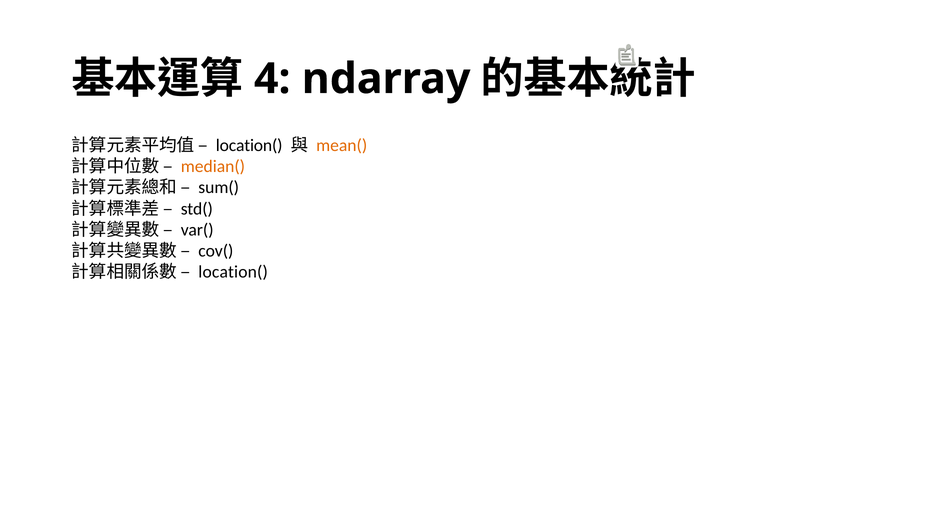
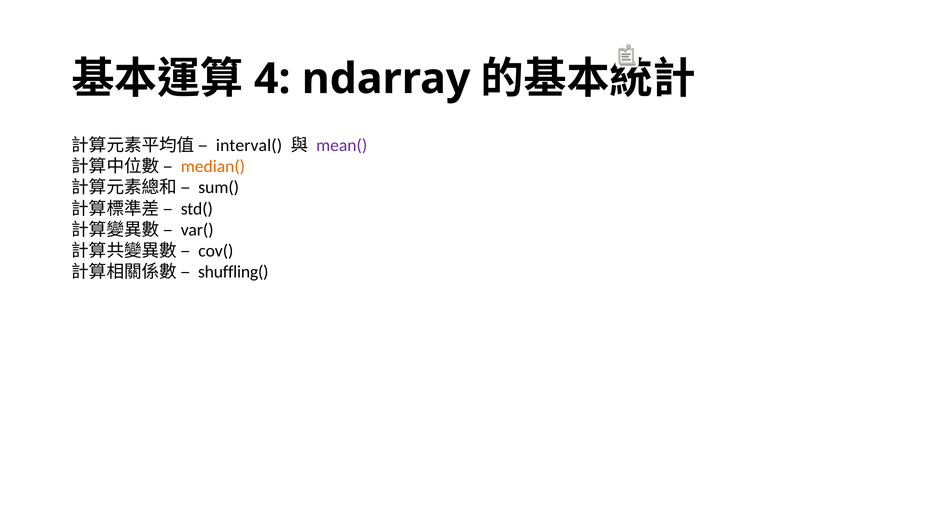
location( at (249, 145): location( -> interval(
mean( colour: orange -> purple
location( at (233, 272): location( -> shuffling(
